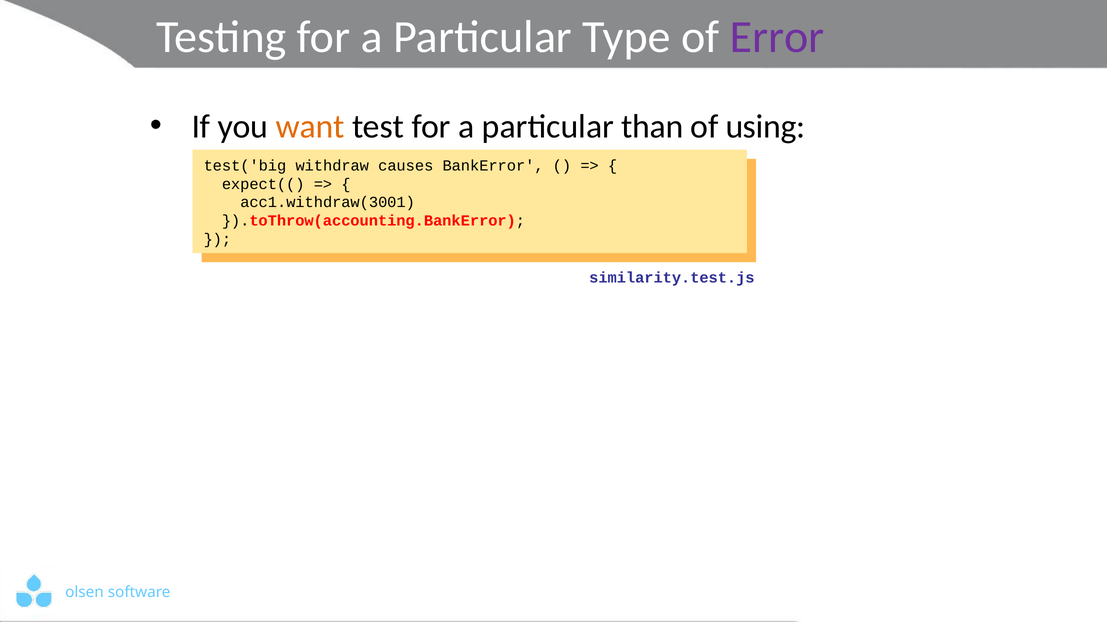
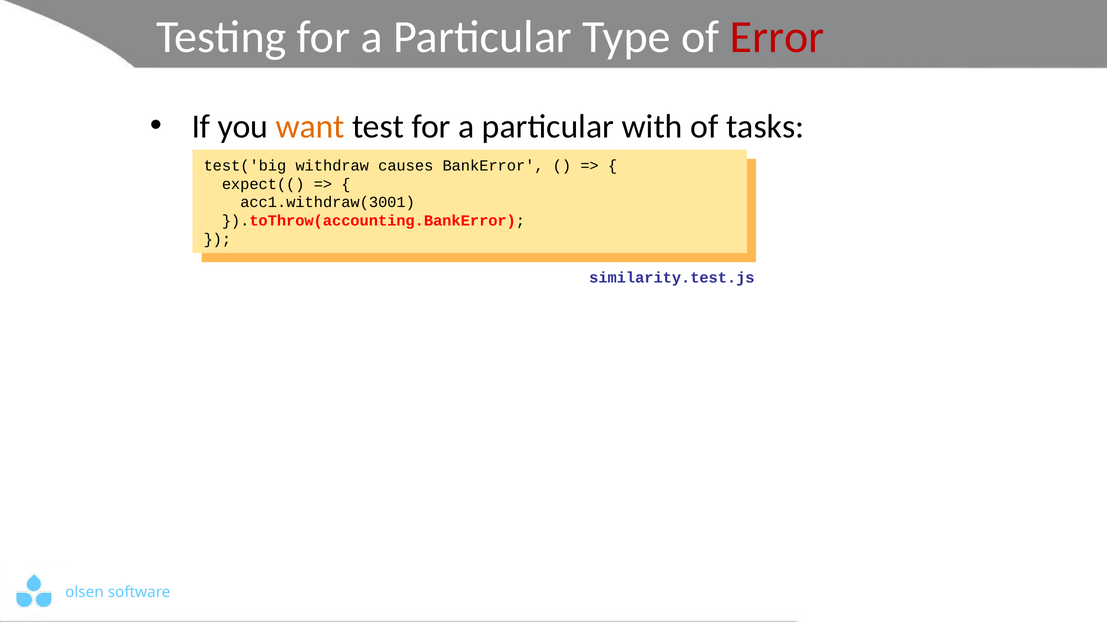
Error colour: purple -> red
than: than -> with
using: using -> tasks
